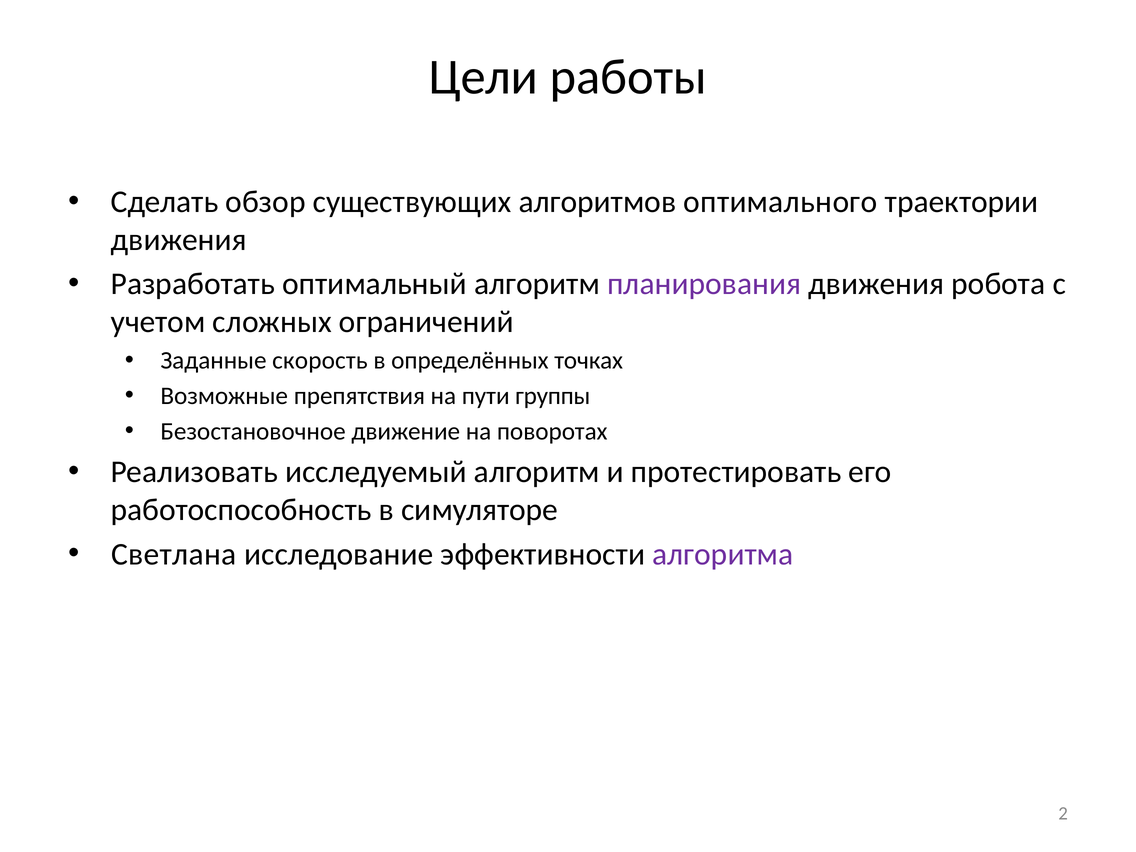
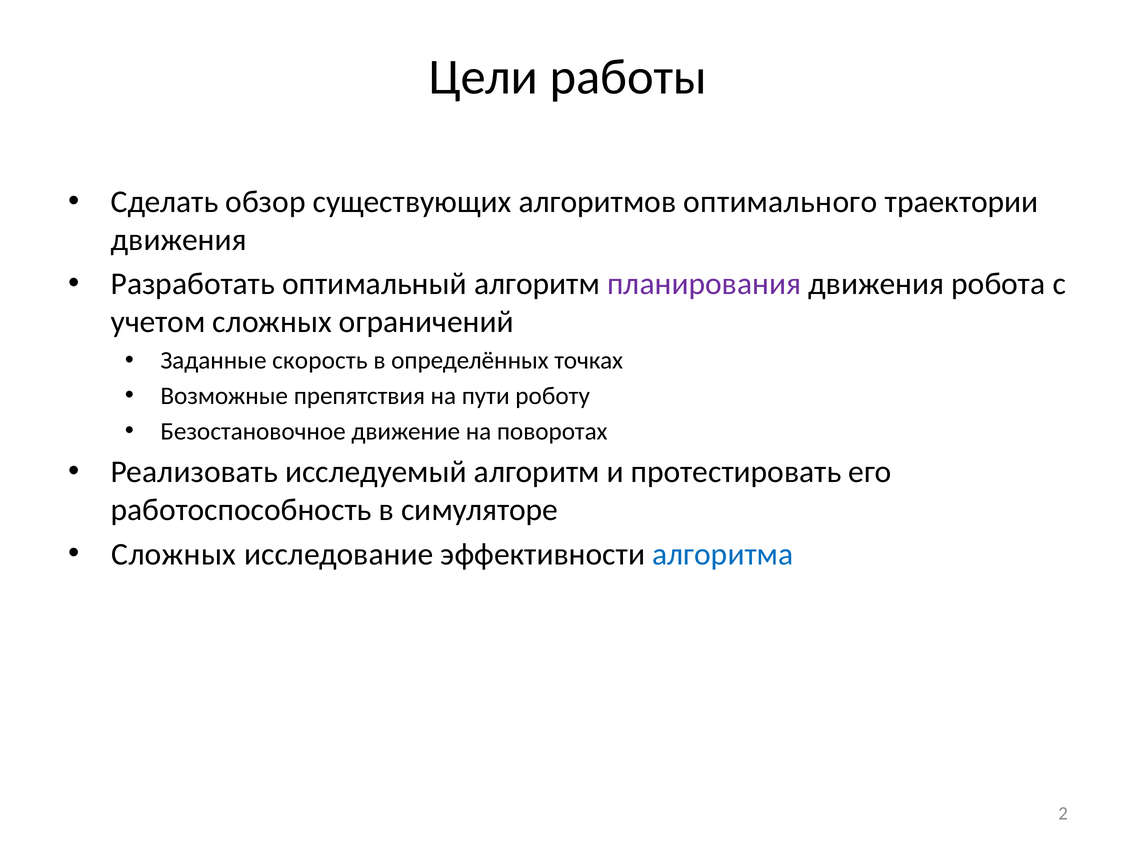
группы: группы -> роботу
Светлана at (174, 554): Светлана -> Сложных
алгоритма colour: purple -> blue
